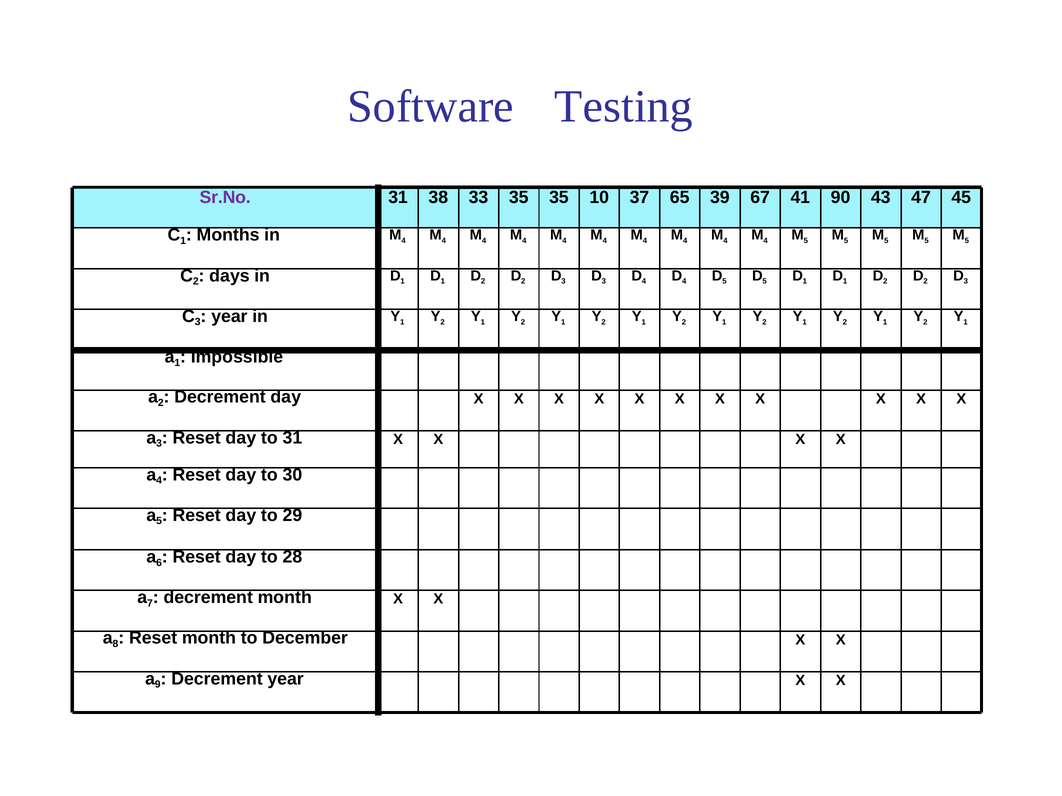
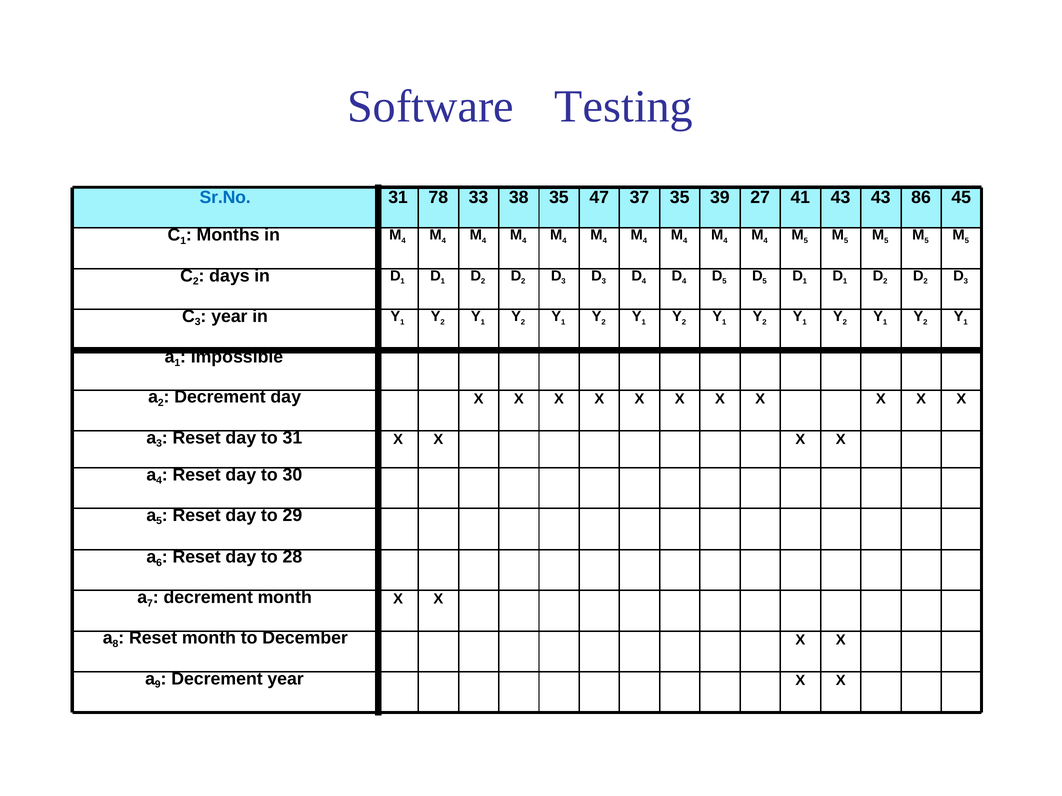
Sr.No colour: purple -> blue
38: 38 -> 78
33 35: 35 -> 38
10: 10 -> 47
37 65: 65 -> 35
67: 67 -> 27
41 90: 90 -> 43
47: 47 -> 86
